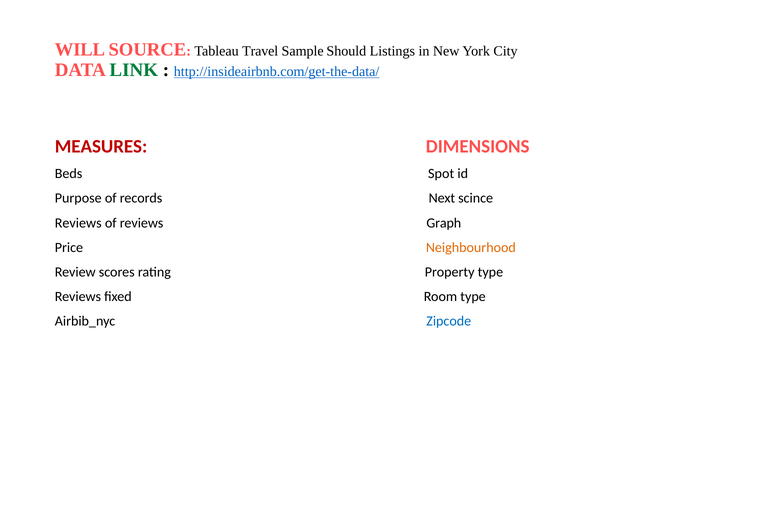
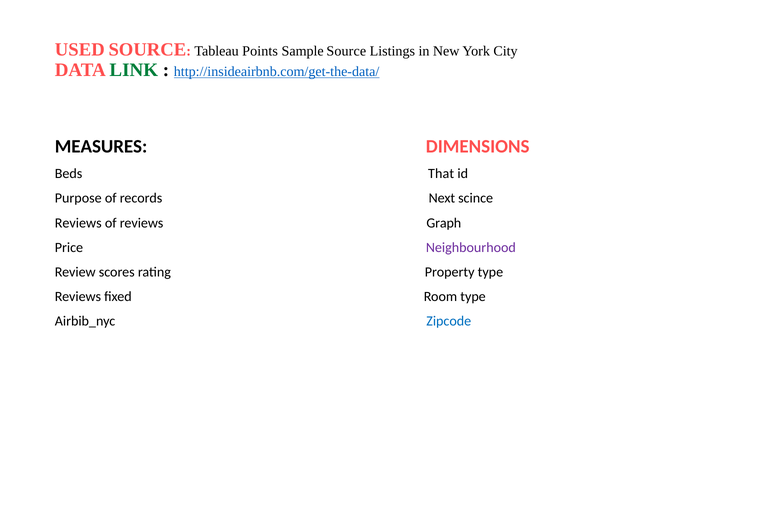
WILL: WILL -> USED
Travel: Travel -> Points
Sample Should: Should -> Source
MEASURES colour: red -> black
Spot: Spot -> That
Neighbourhood colour: orange -> purple
